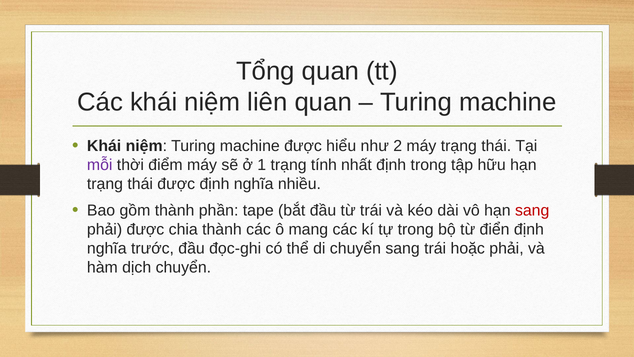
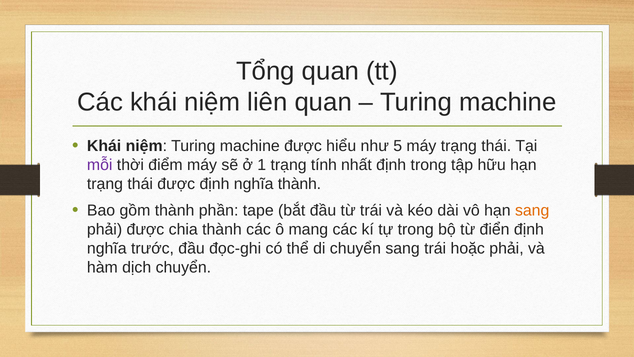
2: 2 -> 5
nghĩa nhiều: nhiều -> thành
sang at (532, 210) colour: red -> orange
